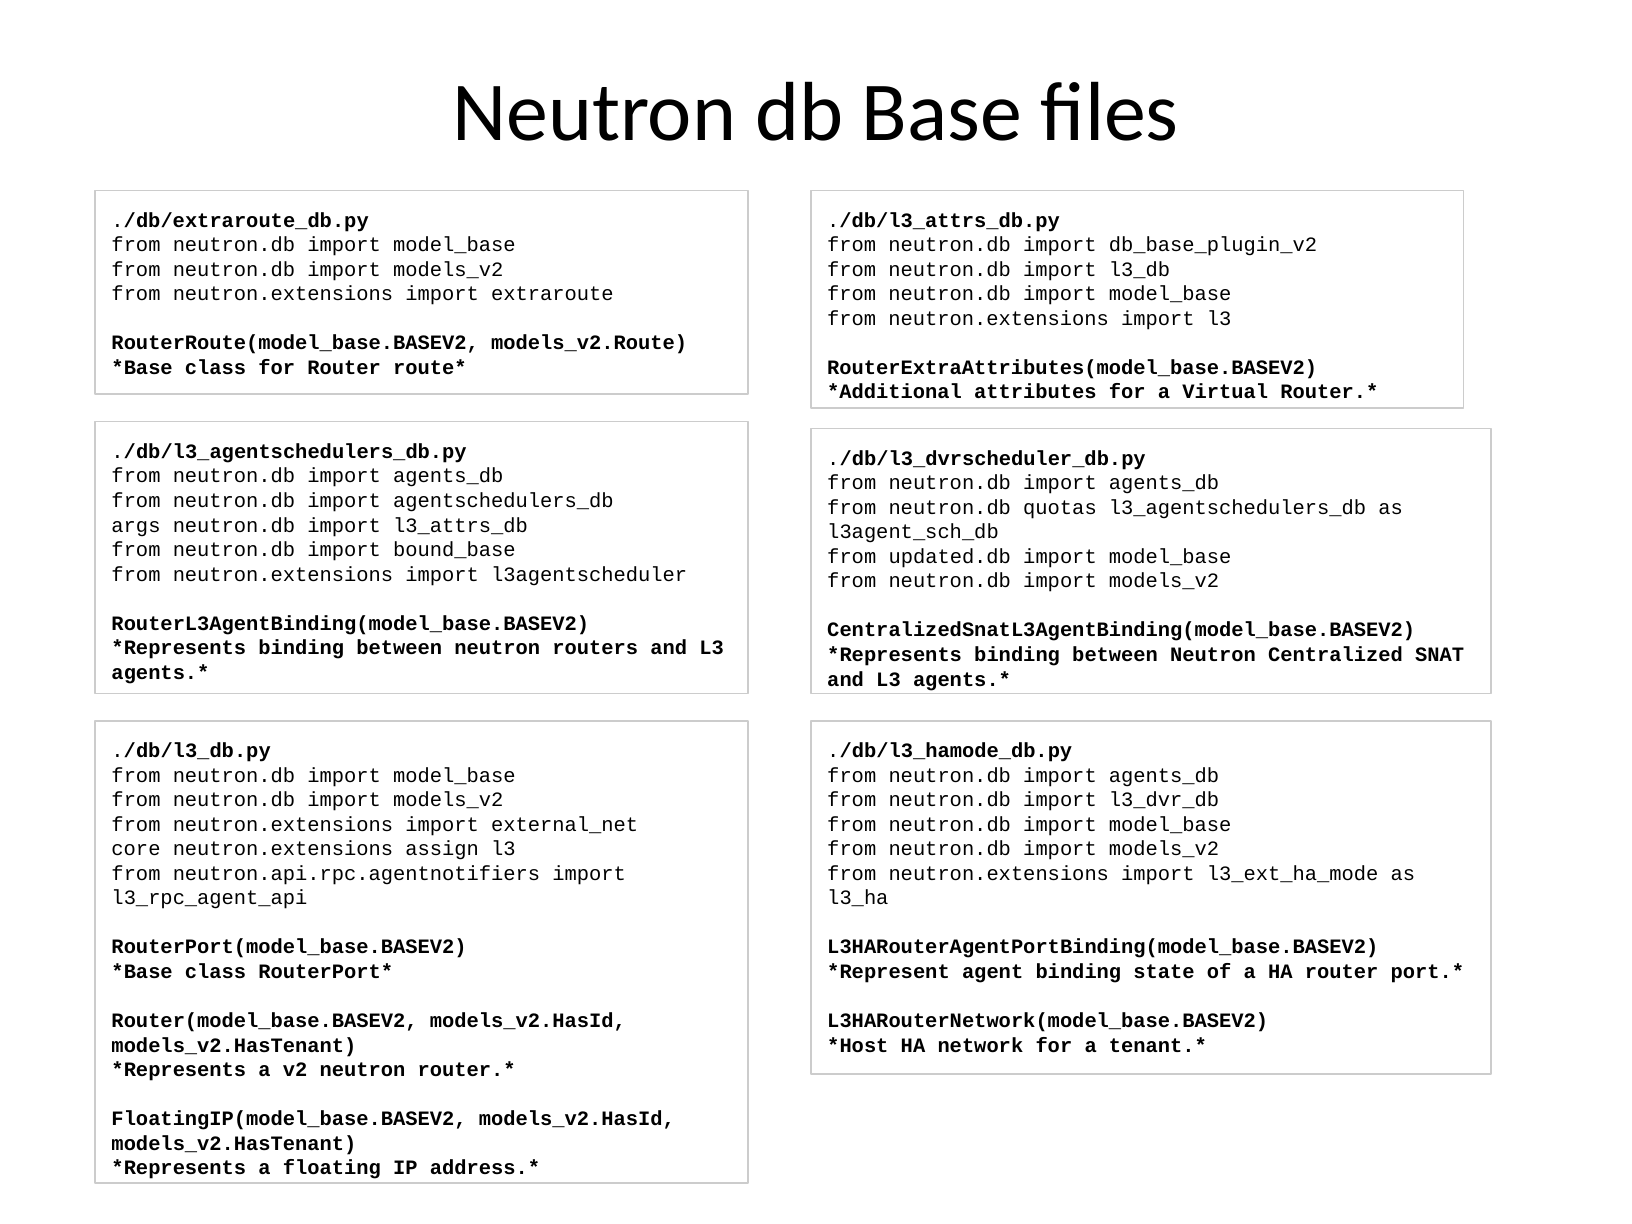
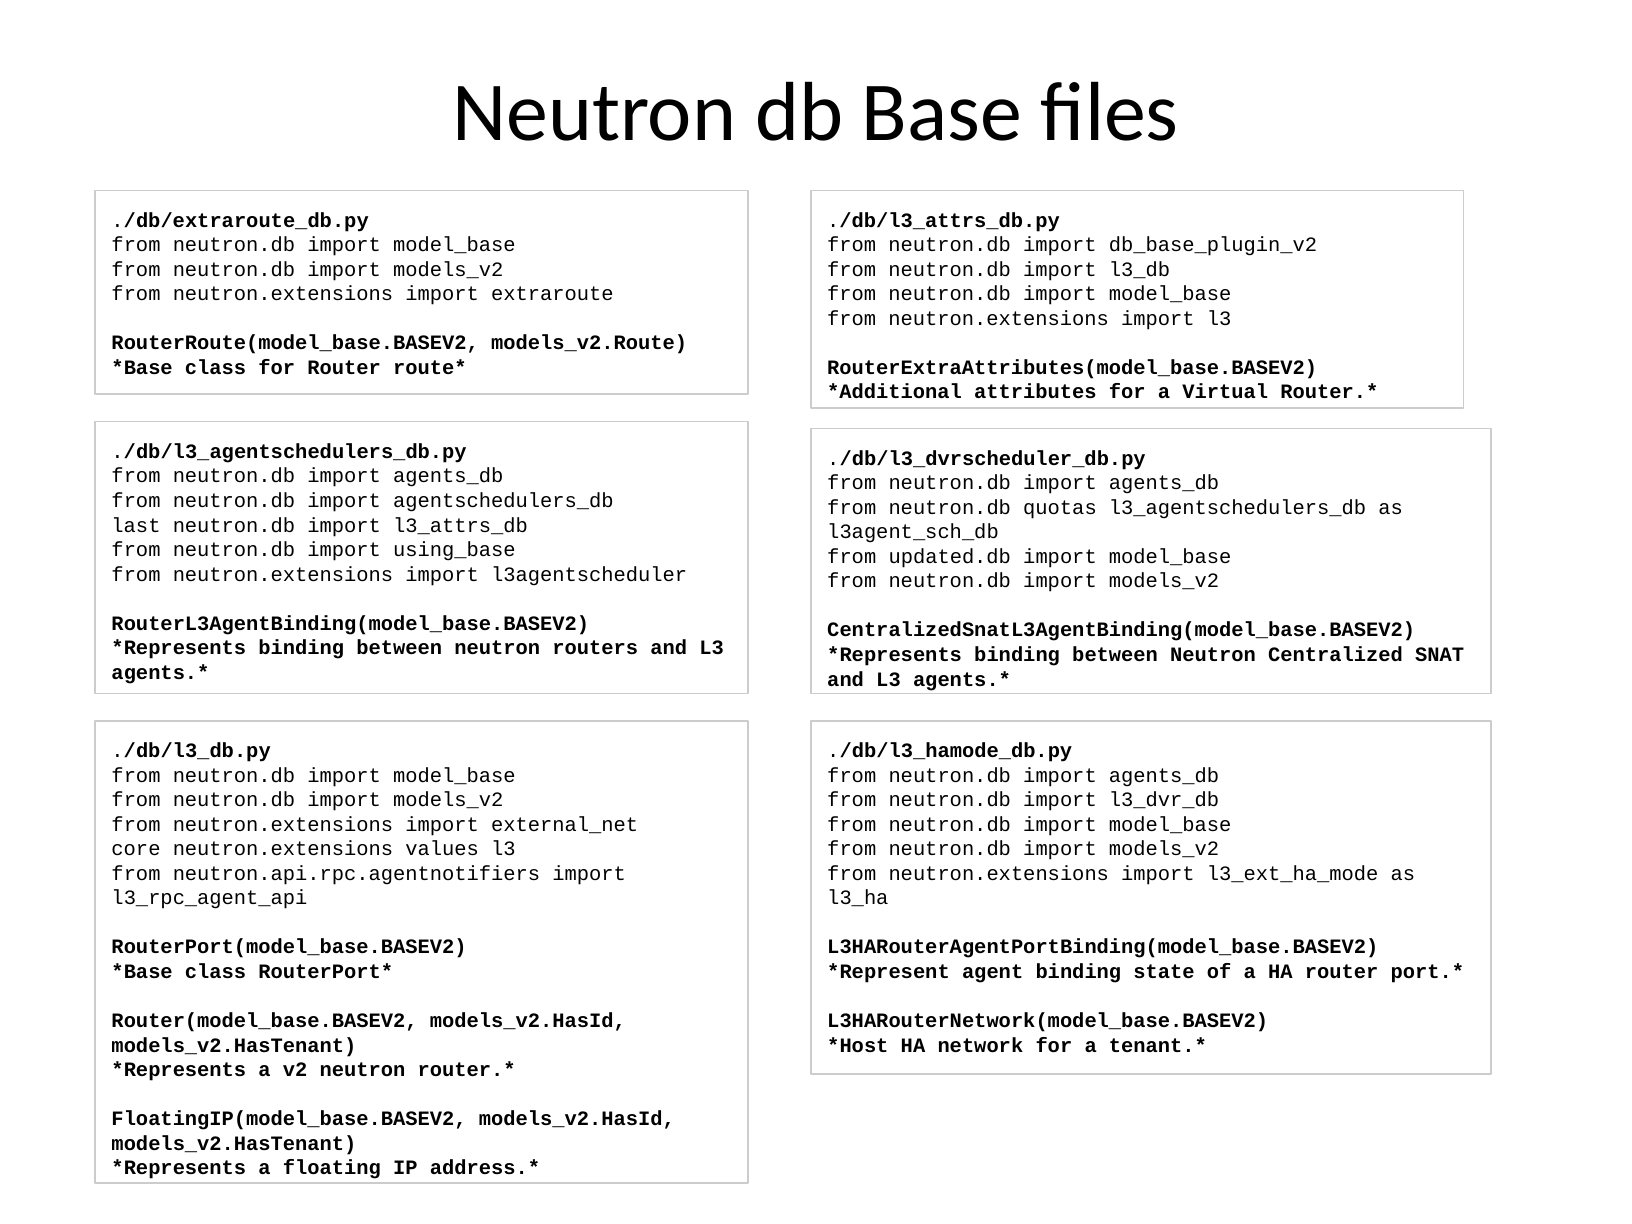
args: args -> last
bound_base: bound_base -> using_base
assign: assign -> values
